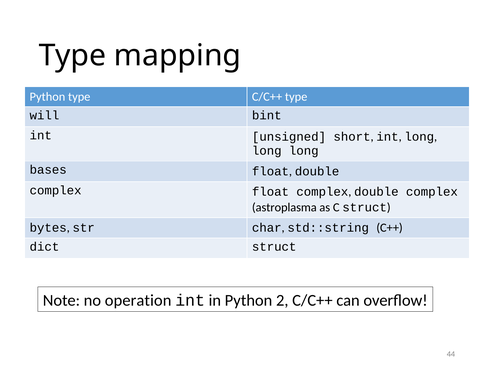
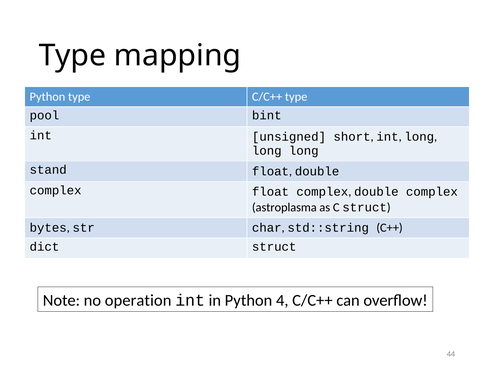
will: will -> pool
bases: bases -> stand
2: 2 -> 4
